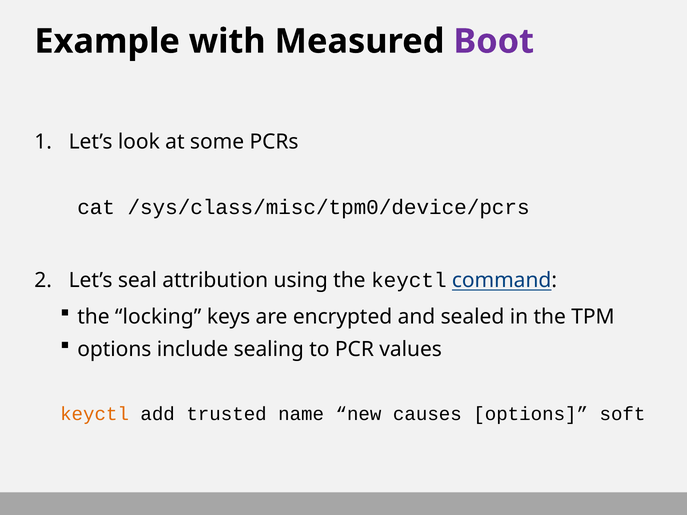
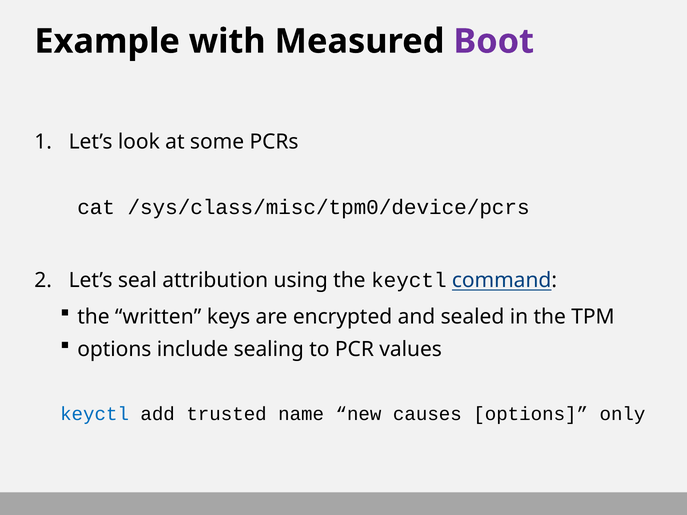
locking: locking -> written
keyctl at (95, 414) colour: orange -> blue
soft: soft -> only
